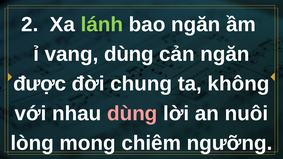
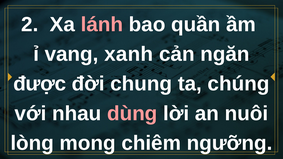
lánh colour: light green -> pink
bao ngăn: ngăn -> quần
vang dùng: dùng -> xanh
không: không -> chúng
